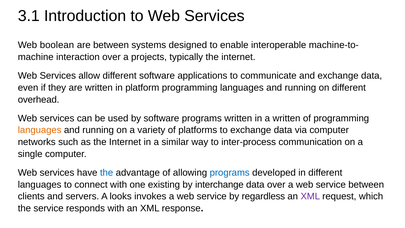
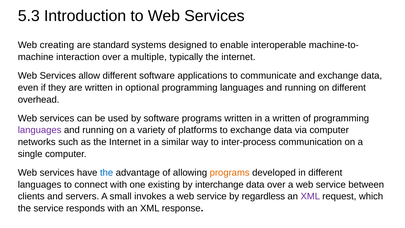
3.1: 3.1 -> 5.3
boolean: boolean -> creating
are between: between -> standard
projects: projects -> multiple
platform: platform -> optional
languages at (40, 130) colour: orange -> purple
programs at (230, 173) colour: blue -> orange
looks: looks -> small
